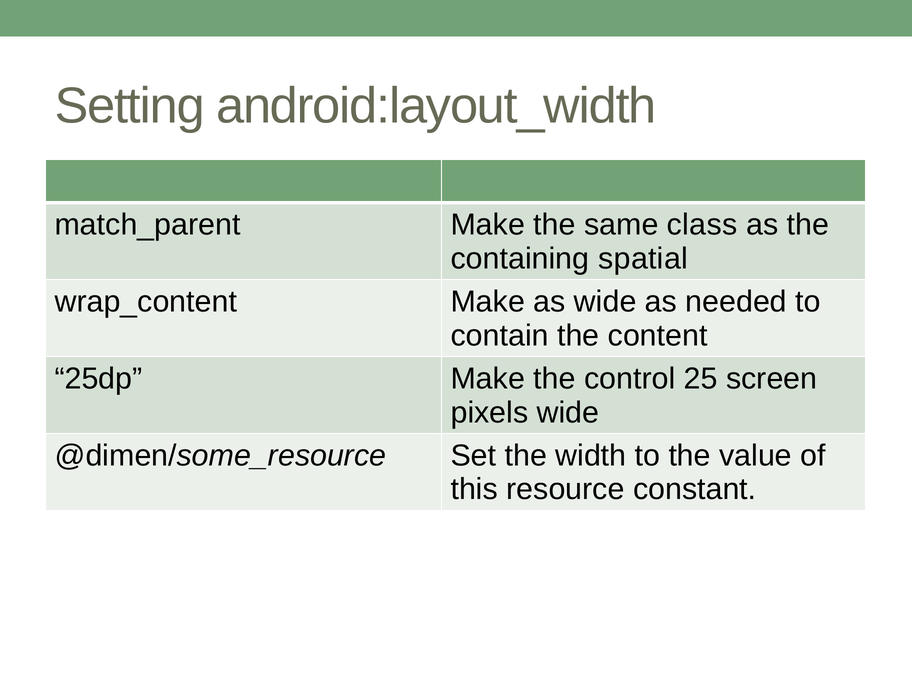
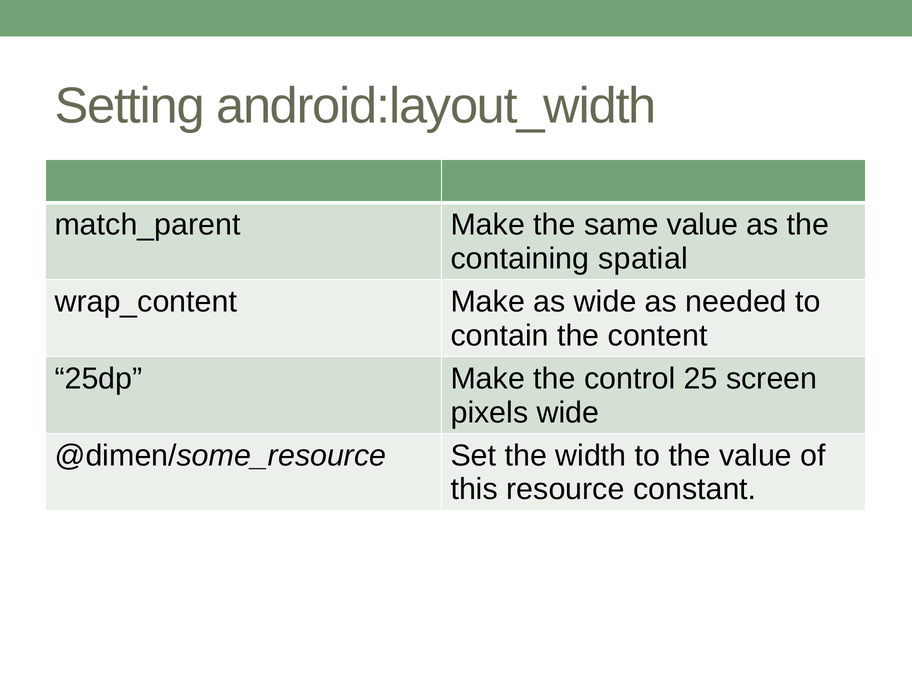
same class: class -> value
